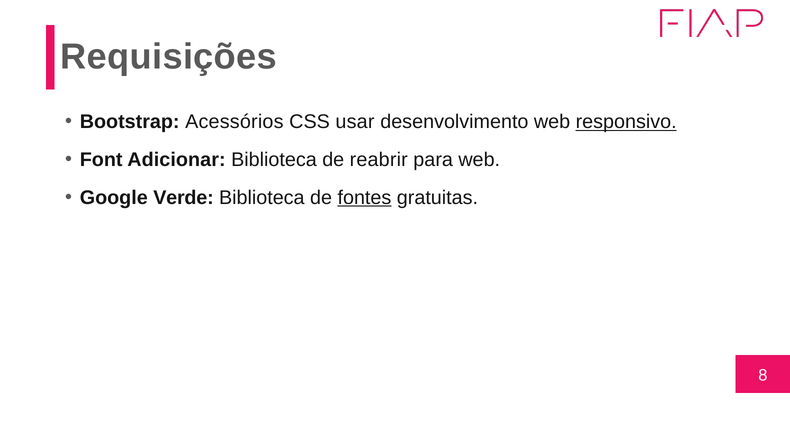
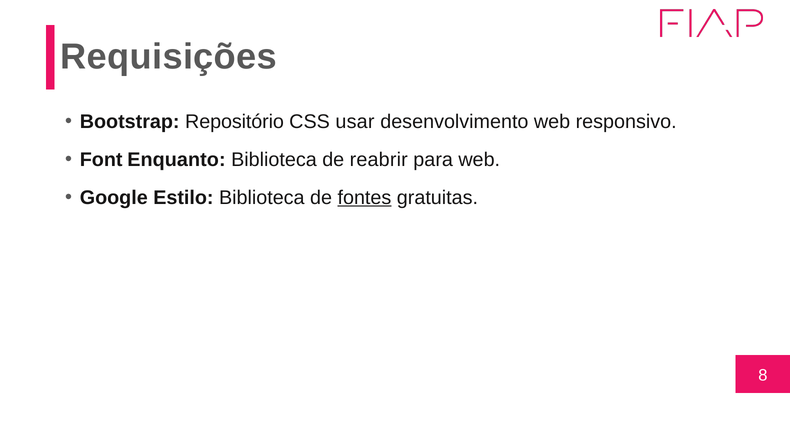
Acessórios: Acessórios -> Repositório
responsivo underline: present -> none
Adicionar: Adicionar -> Enquanto
Verde: Verde -> Estilo
